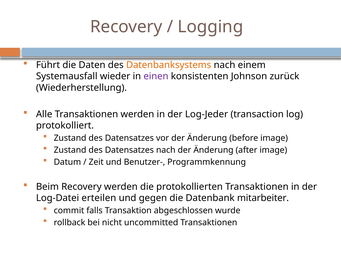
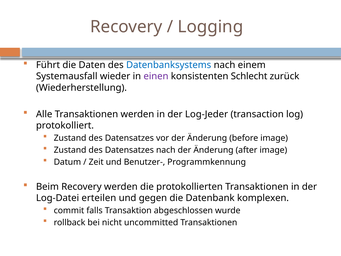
Datenbanksystems colour: orange -> blue
Johnson: Johnson -> Schlecht
mitarbeiter: mitarbeiter -> komplexen
